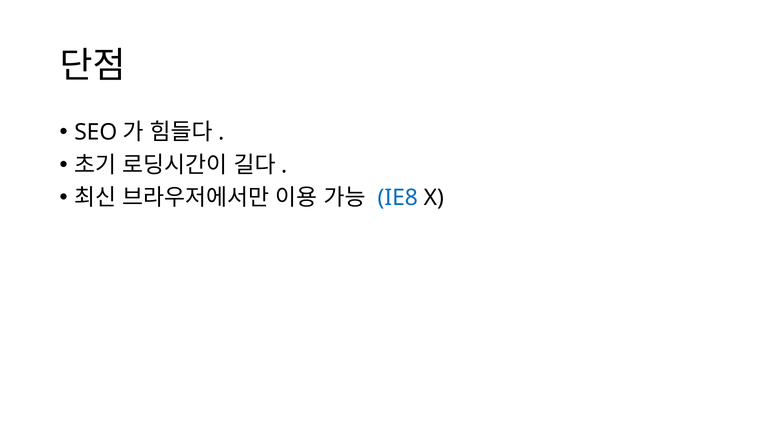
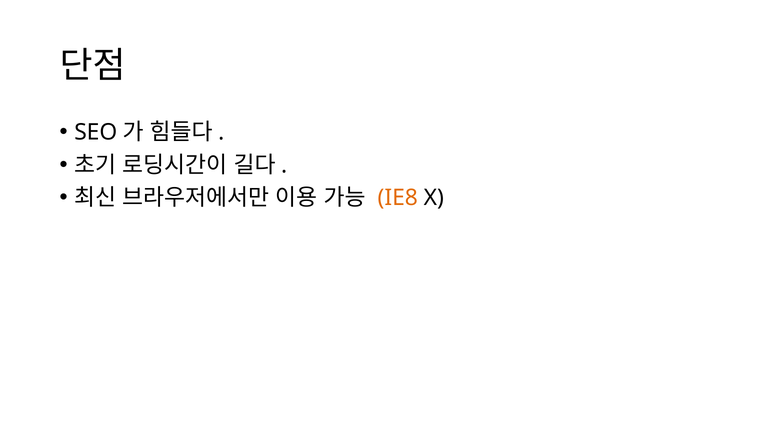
IE8 colour: blue -> orange
